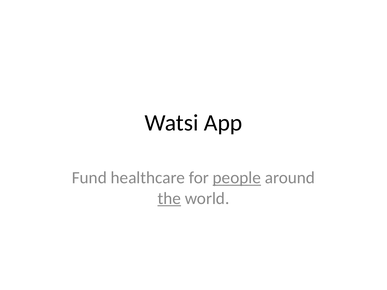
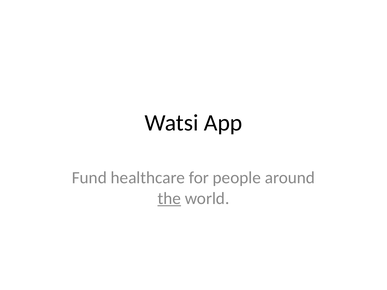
people underline: present -> none
